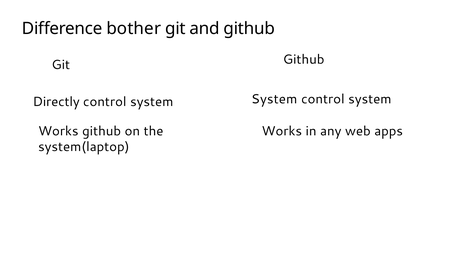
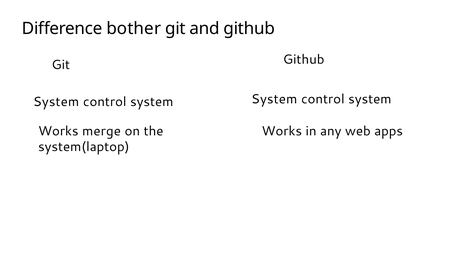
Directly at (56, 102): Directly -> System
Works github: github -> merge
